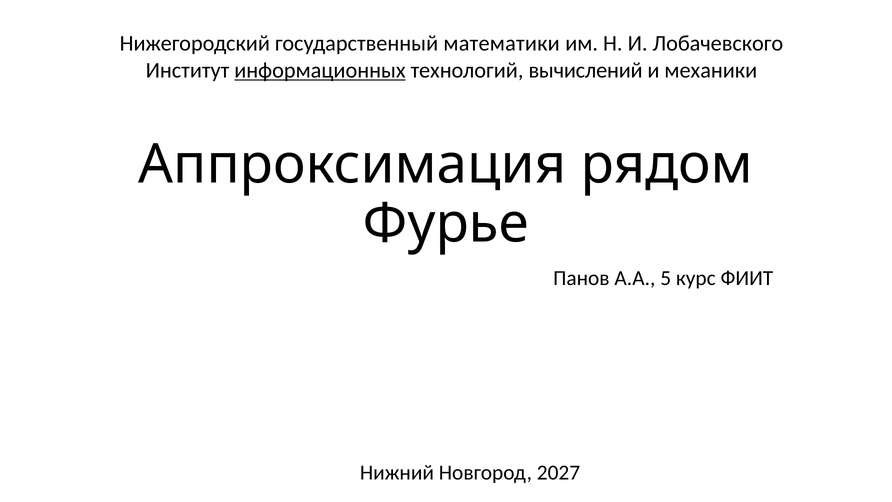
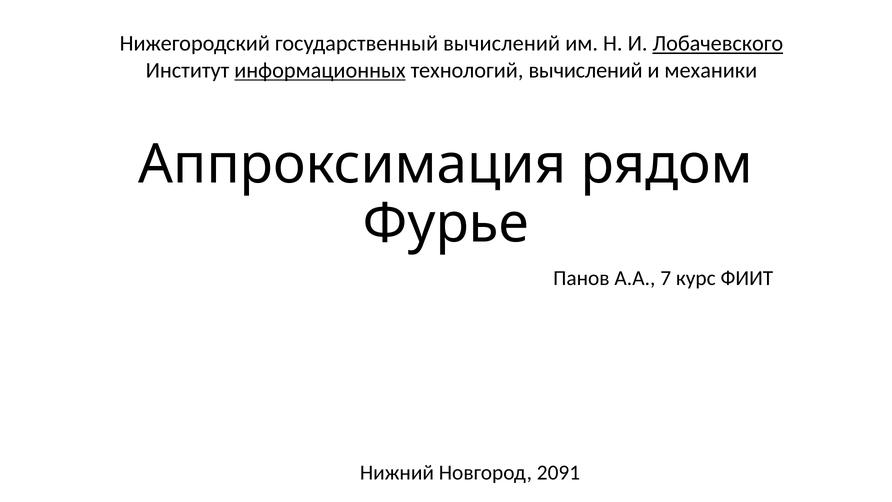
государственный математики: математики -> вычислений
Лобачевского underline: none -> present
5: 5 -> 7
2027: 2027 -> 2091
